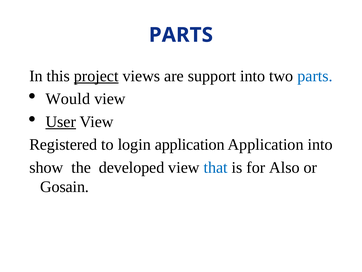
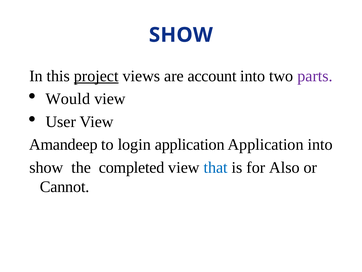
PARTS at (181, 35): PARTS -> SHOW
support: support -> account
parts at (315, 76) colour: blue -> purple
User underline: present -> none
Registered: Registered -> Amandeep
developed: developed -> completed
Gosain: Gosain -> Cannot
